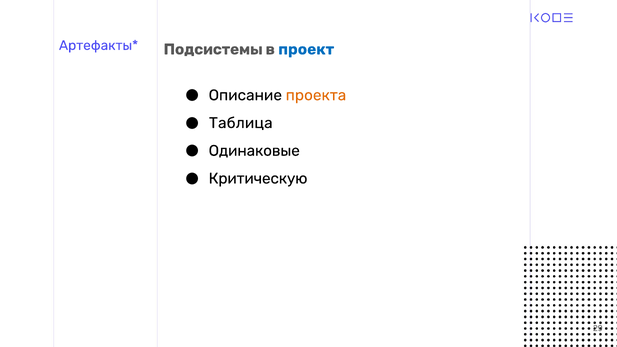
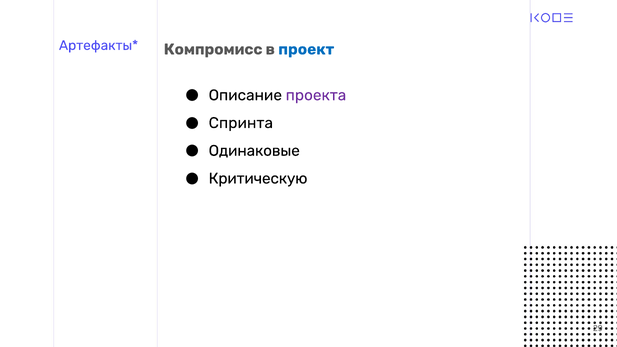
Подсистемы: Подсистемы -> Компромисс
проекта colour: orange -> purple
Таблица: Таблица -> Спринта
